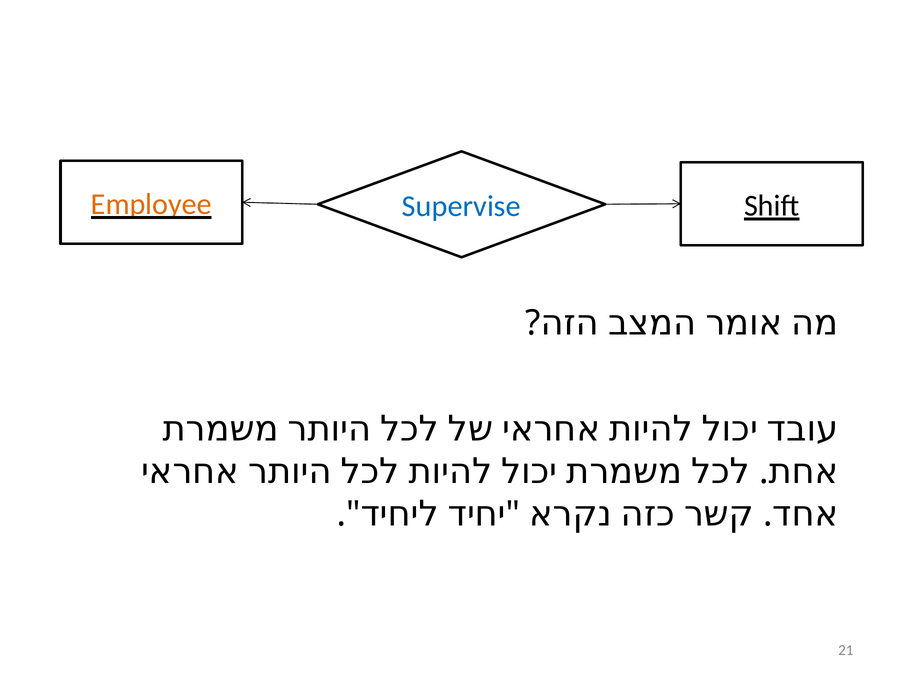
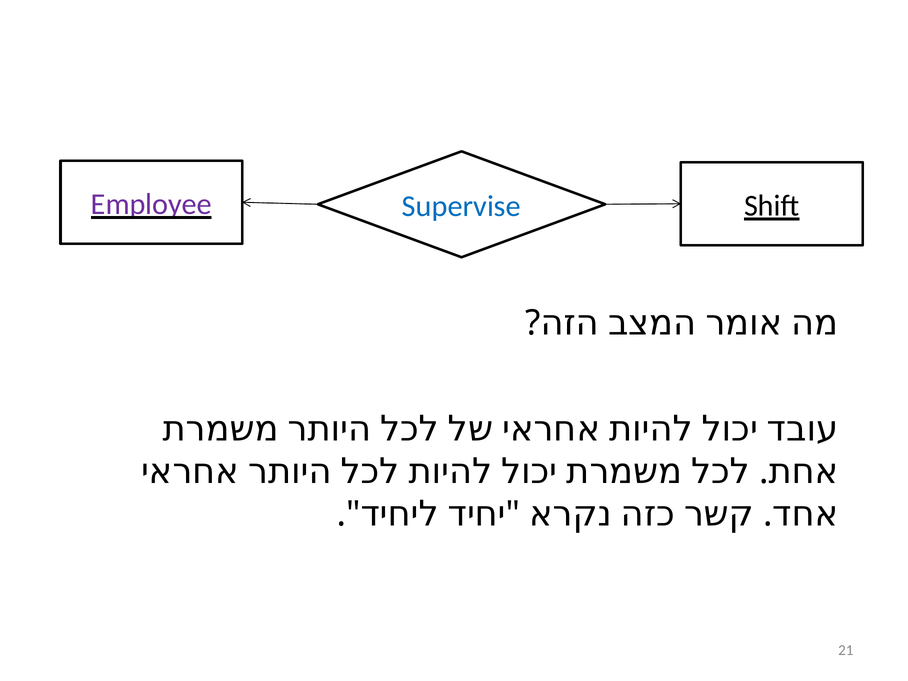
Employee colour: orange -> purple
